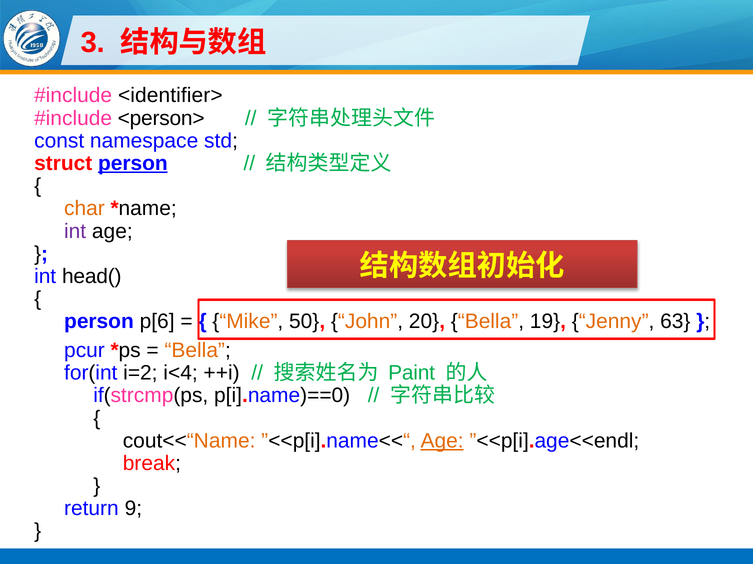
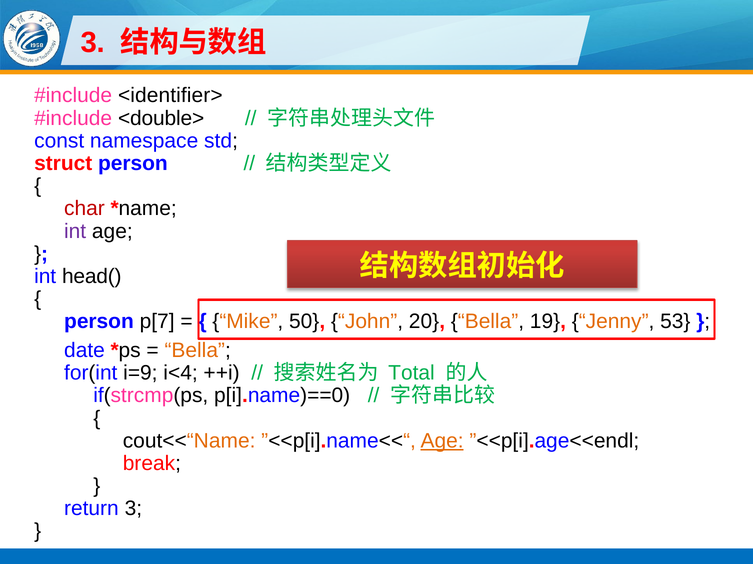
<person>: <person> -> <double>
person at (133, 164) underline: present -> none
char colour: orange -> red
p[6: p[6 -> p[7
63: 63 -> 53
pcur: pcur -> date
i=2: i=2 -> i=9
Paint: Paint -> Total
return 9: 9 -> 3
